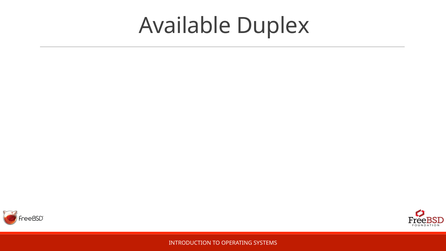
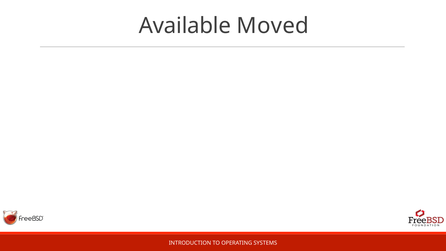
Duplex: Duplex -> Moved
